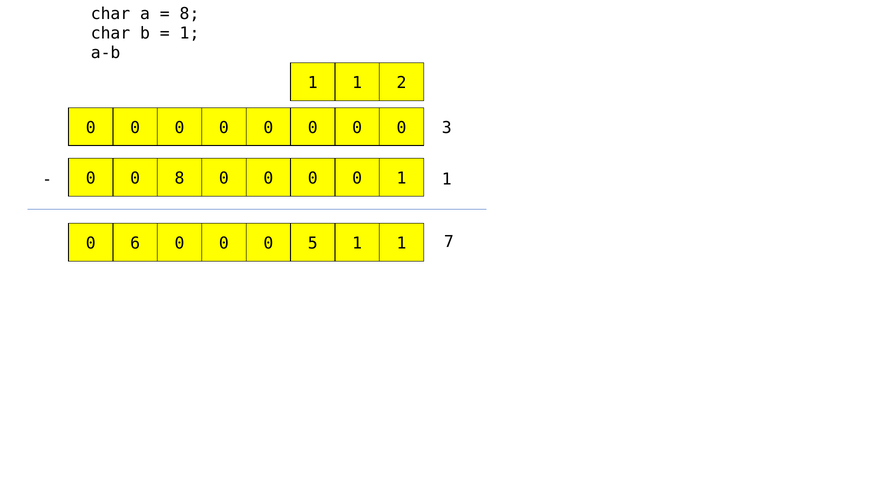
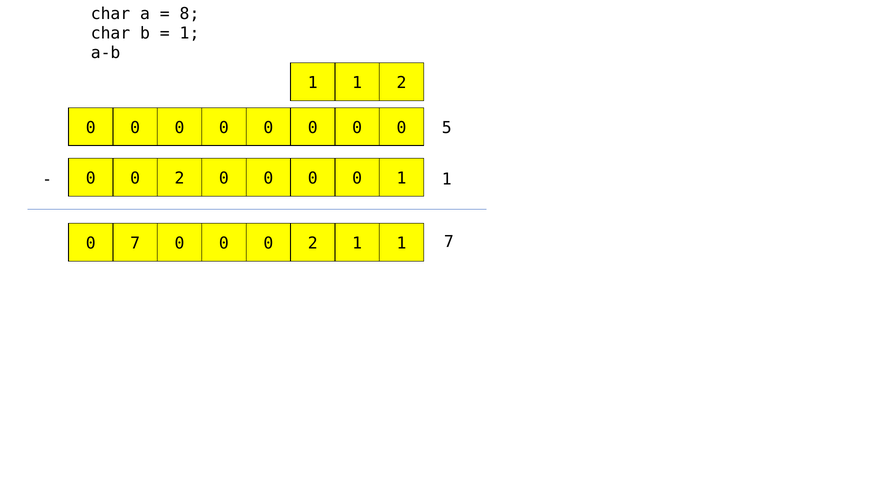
3: 3 -> 5
8 at (180, 178): 8 -> 2
0 6: 6 -> 7
0 0 0 5: 5 -> 2
